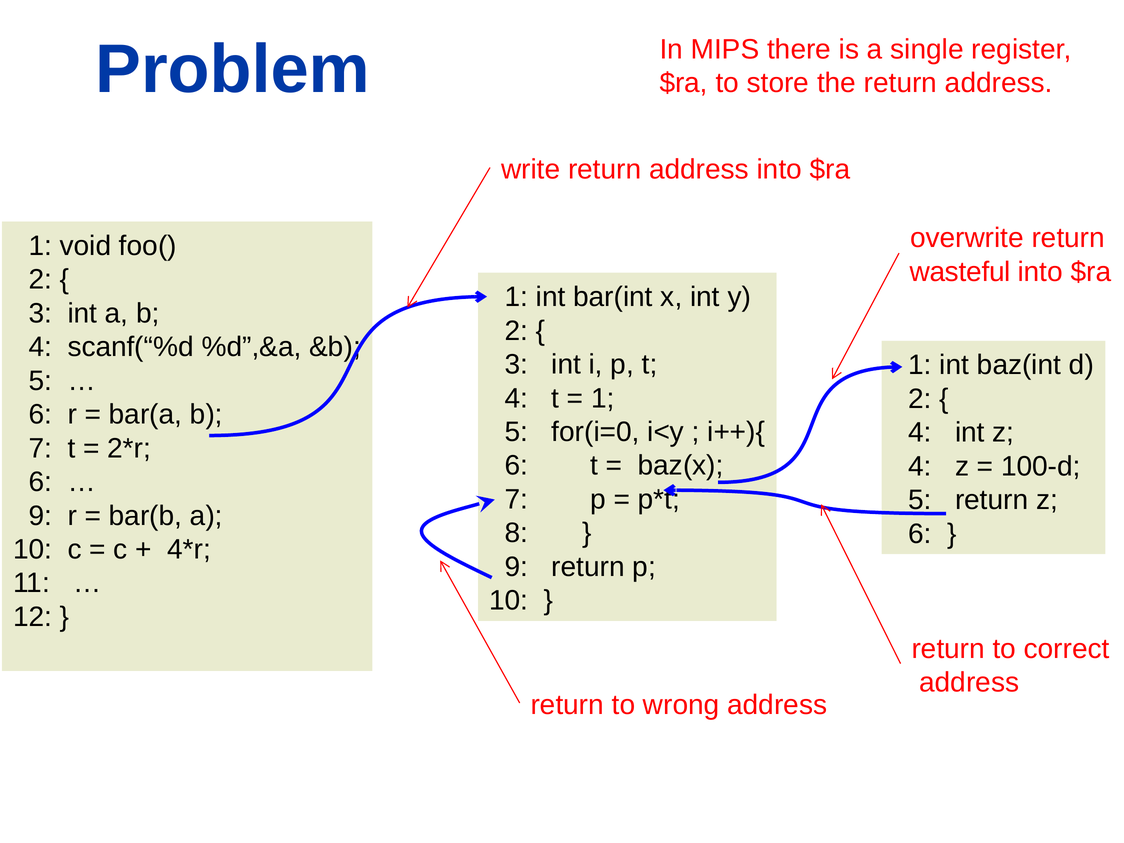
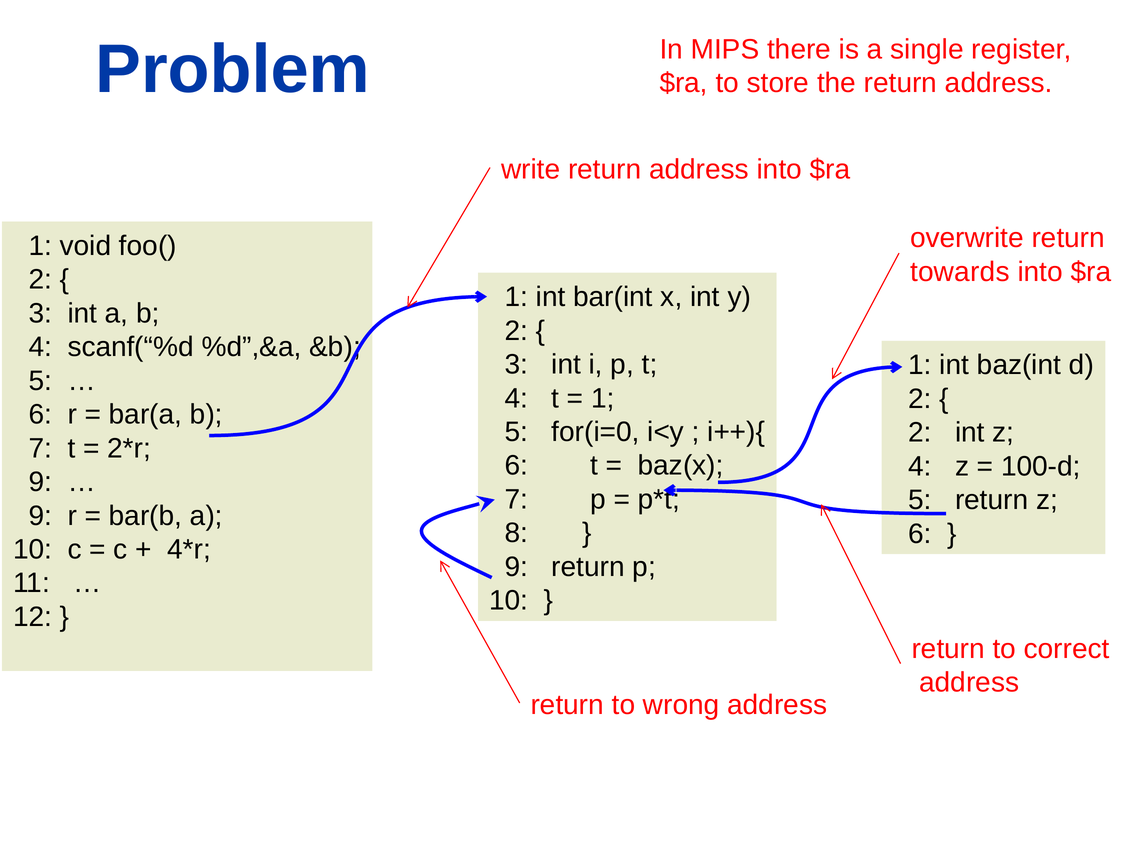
wasteful: wasteful -> towards
4 at (920, 433): 4 -> 2
6 at (40, 482): 6 -> 9
